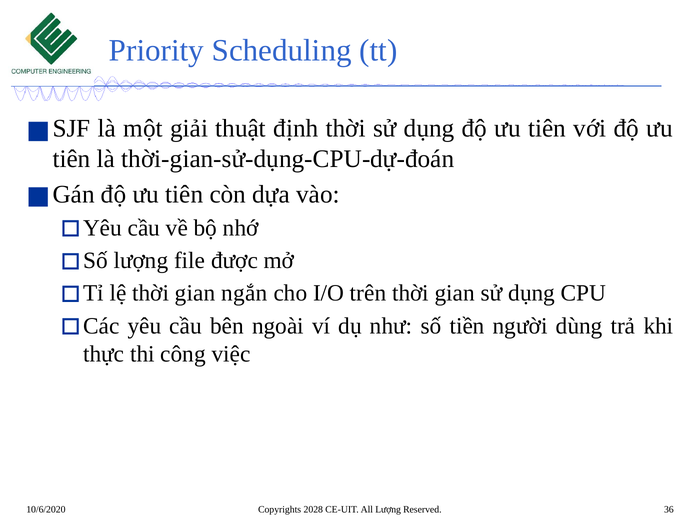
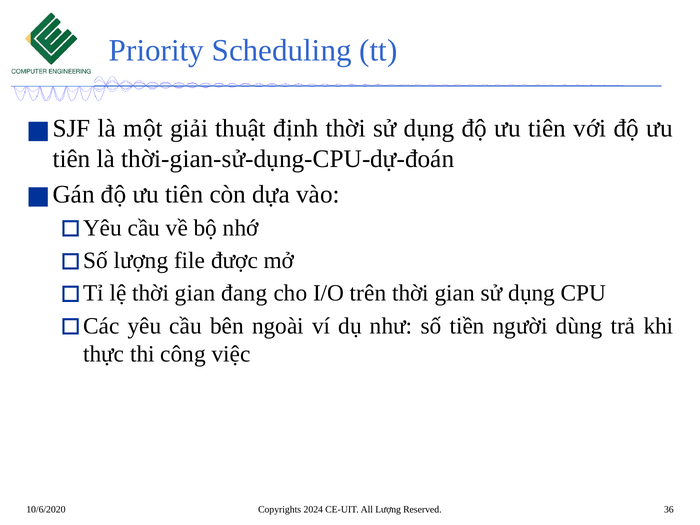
ngắn: ngắn -> đang
2028: 2028 -> 2024
